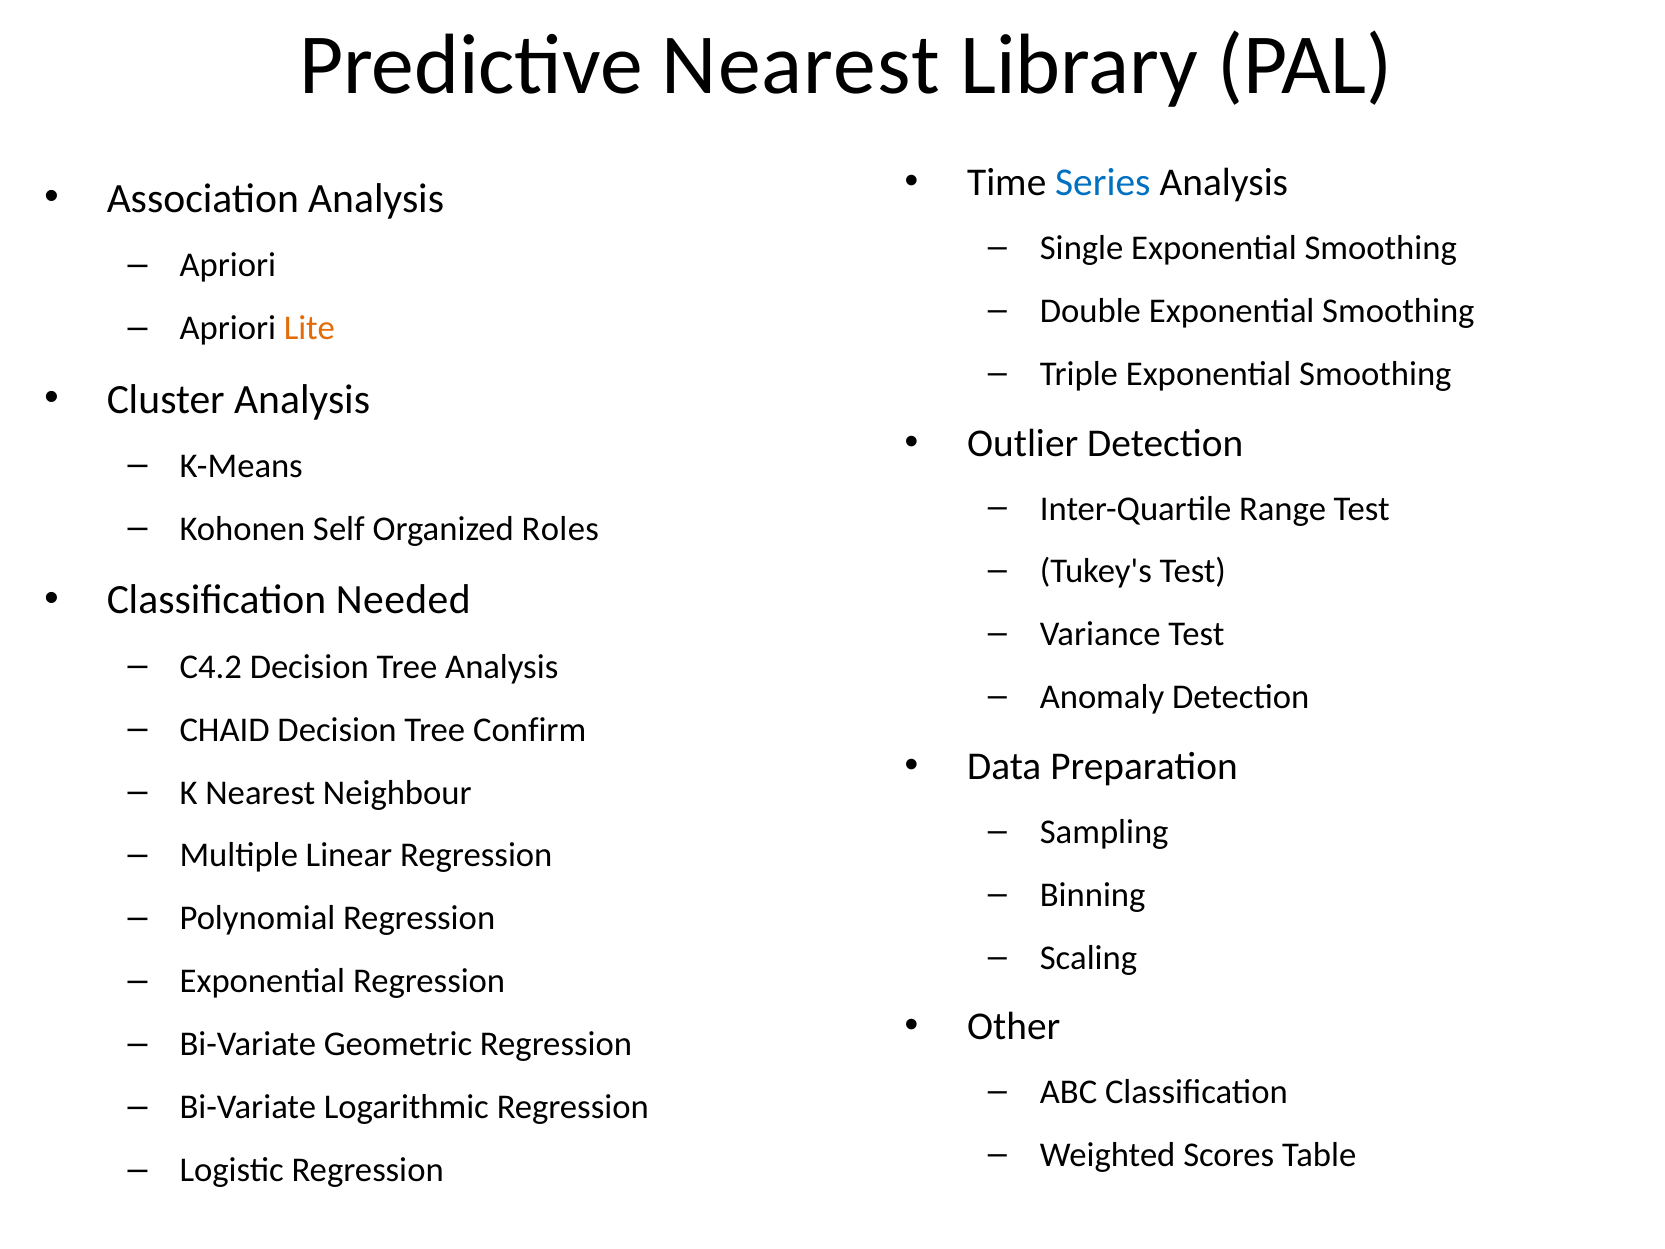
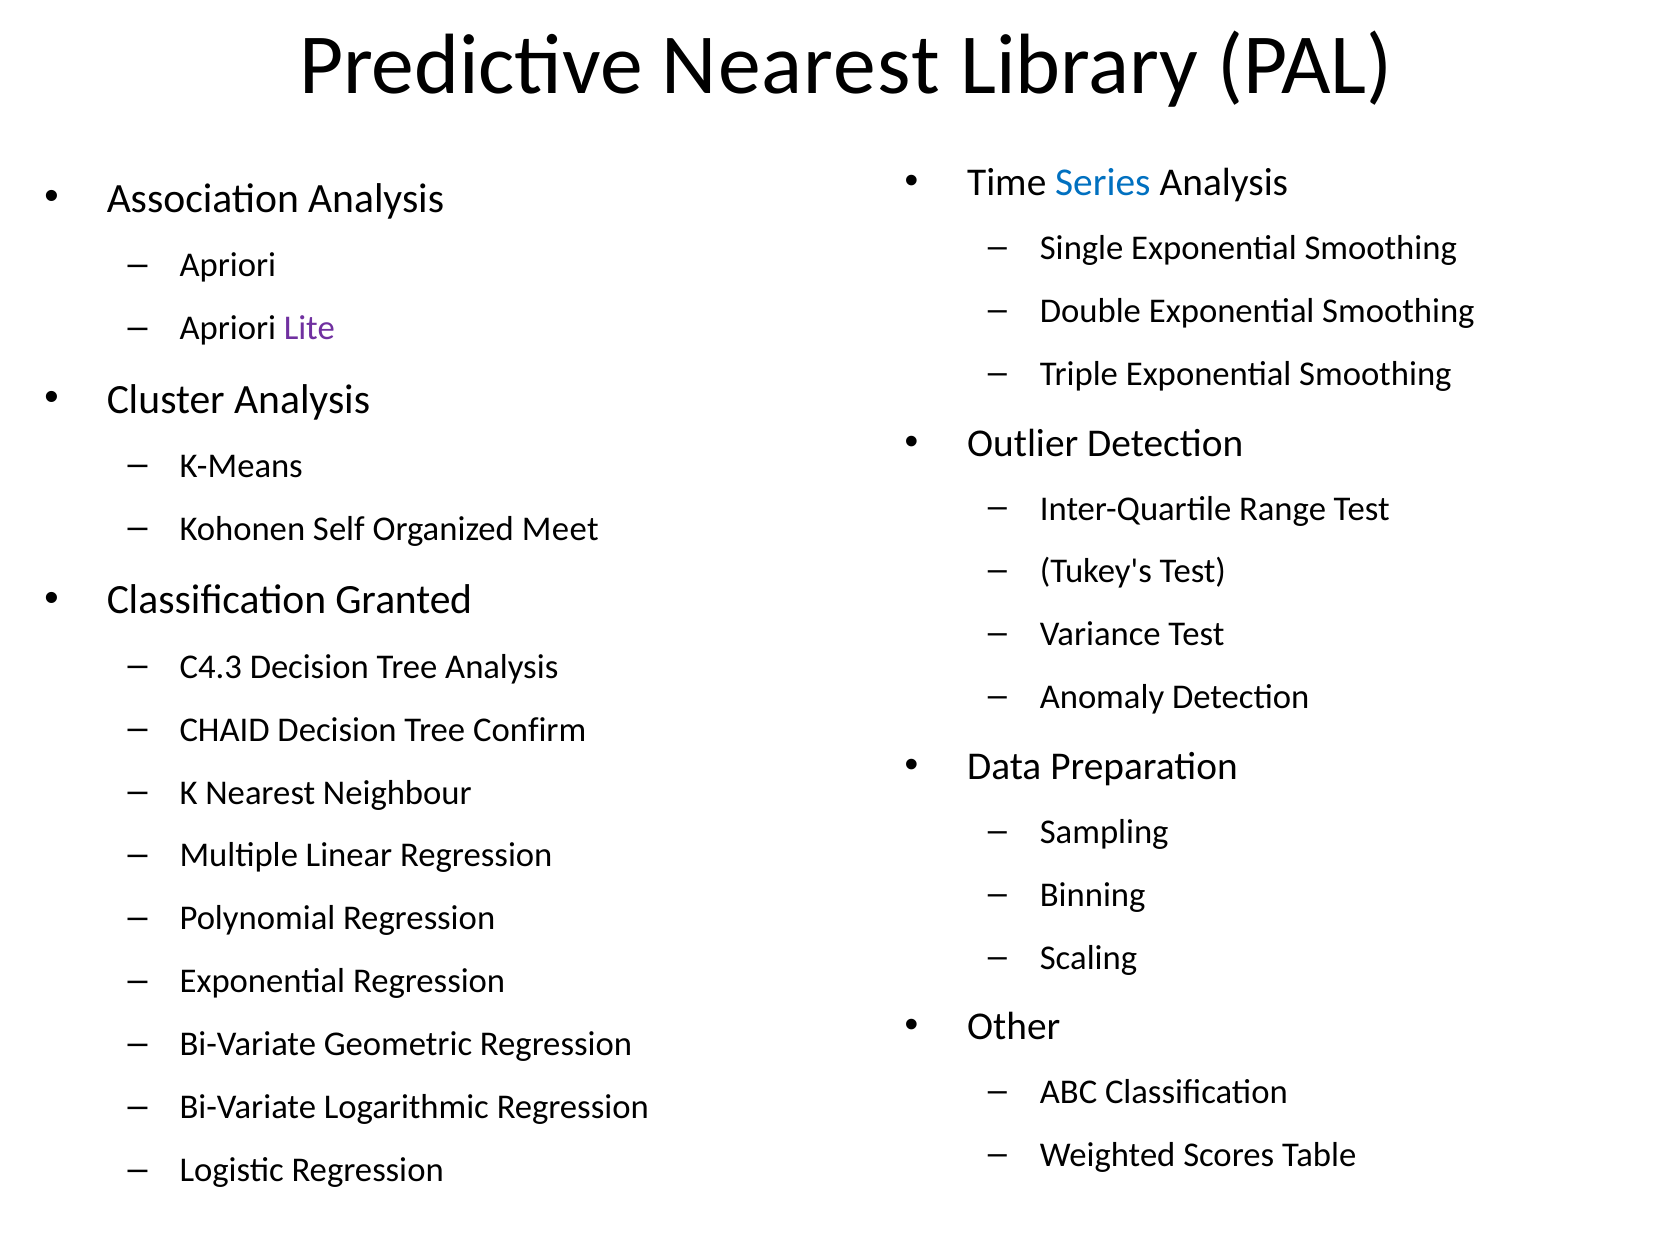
Lite colour: orange -> purple
Roles: Roles -> Meet
Needed: Needed -> Granted
C4.2: C4.2 -> C4.3
